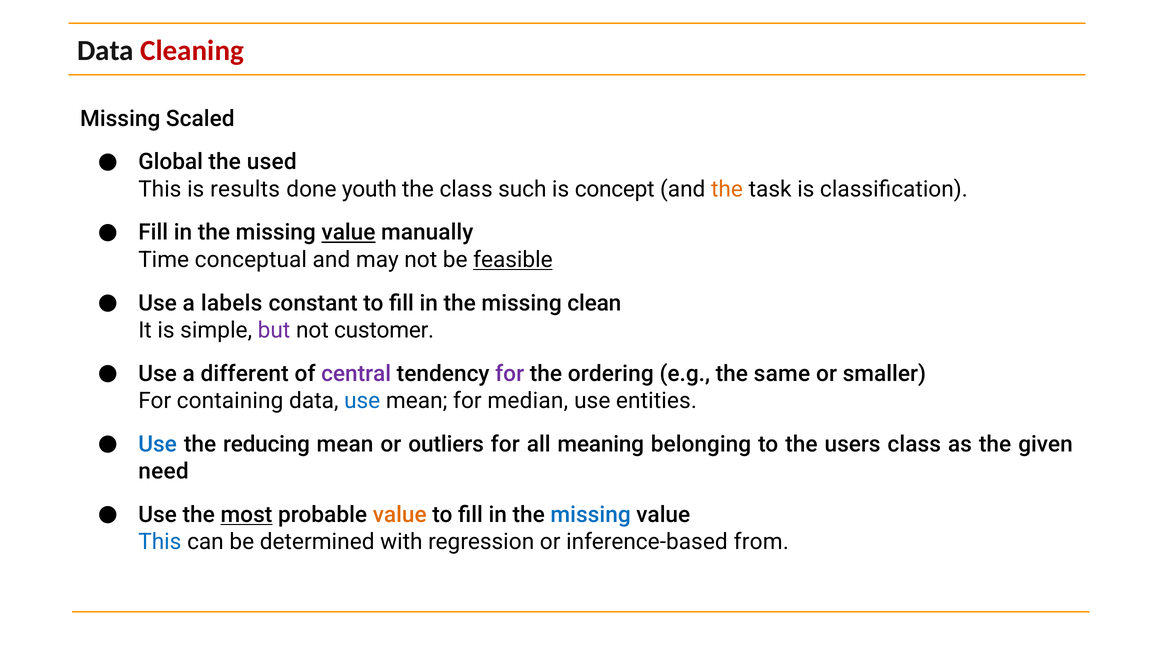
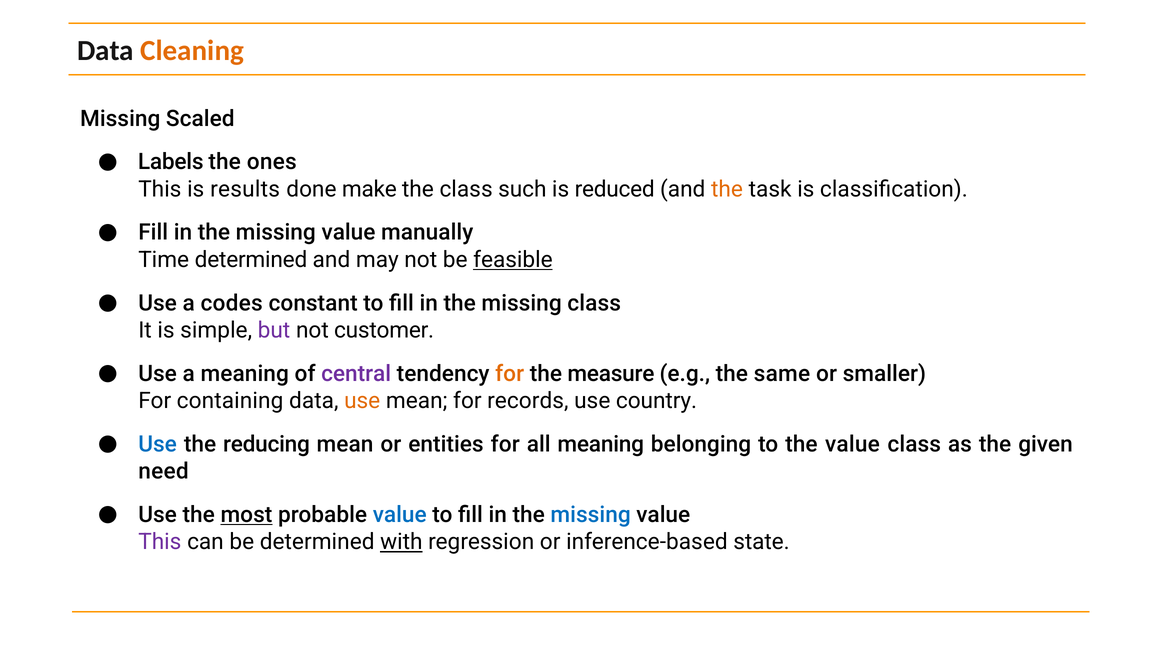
Cleaning colour: red -> orange
Global: Global -> Labels
used: used -> ones
youth: youth -> make
concept: concept -> reduced
value at (349, 232) underline: present -> none
Time conceptual: conceptual -> determined
labels: labels -> codes
missing clean: clean -> class
a different: different -> meaning
for at (510, 373) colour: purple -> orange
ordering: ordering -> measure
use at (362, 401) colour: blue -> orange
median: median -> records
entities: entities -> country
outliers: outliers -> entities
the users: users -> value
value at (400, 515) colour: orange -> blue
This at (160, 542) colour: blue -> purple
with underline: none -> present
from: from -> state
